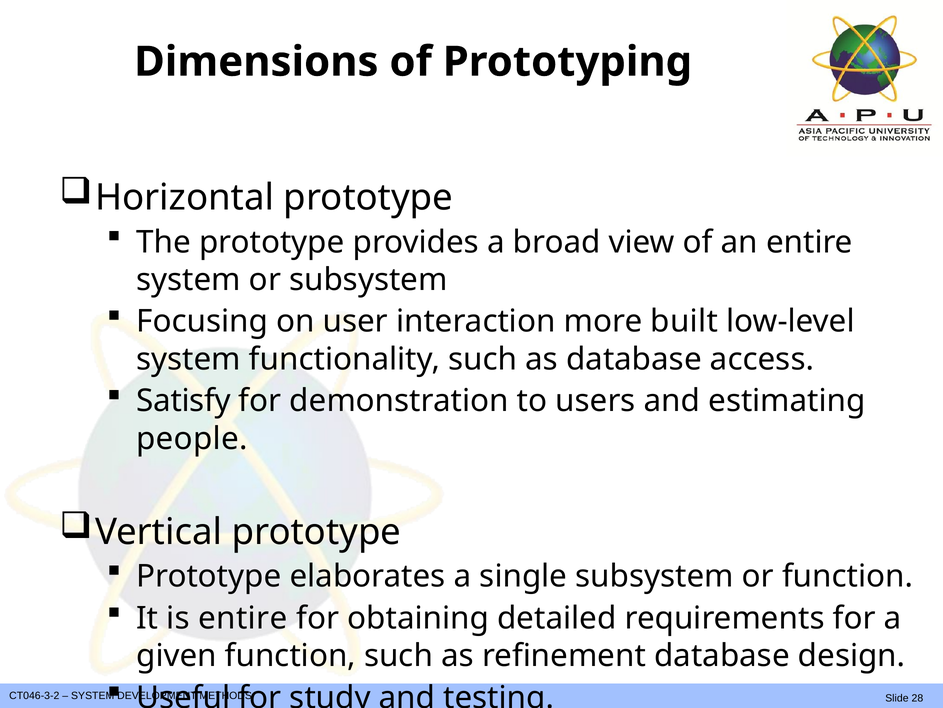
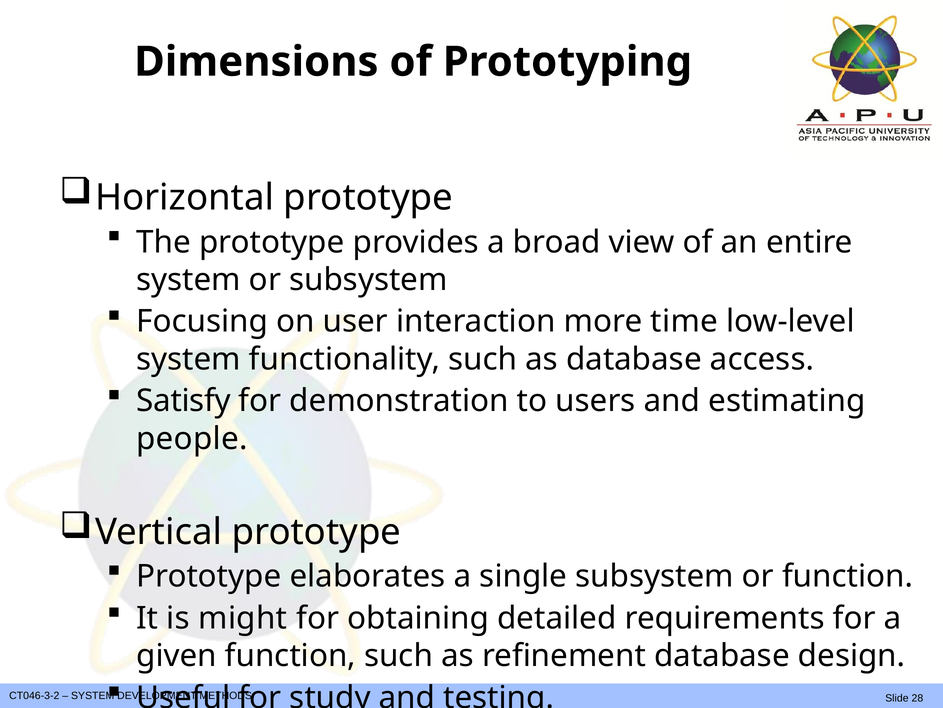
built: built -> time
is entire: entire -> might
